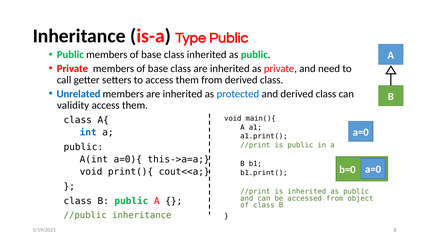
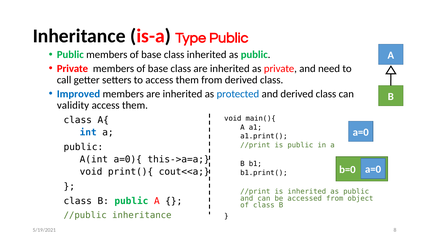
Unrelated: Unrelated -> Improved
